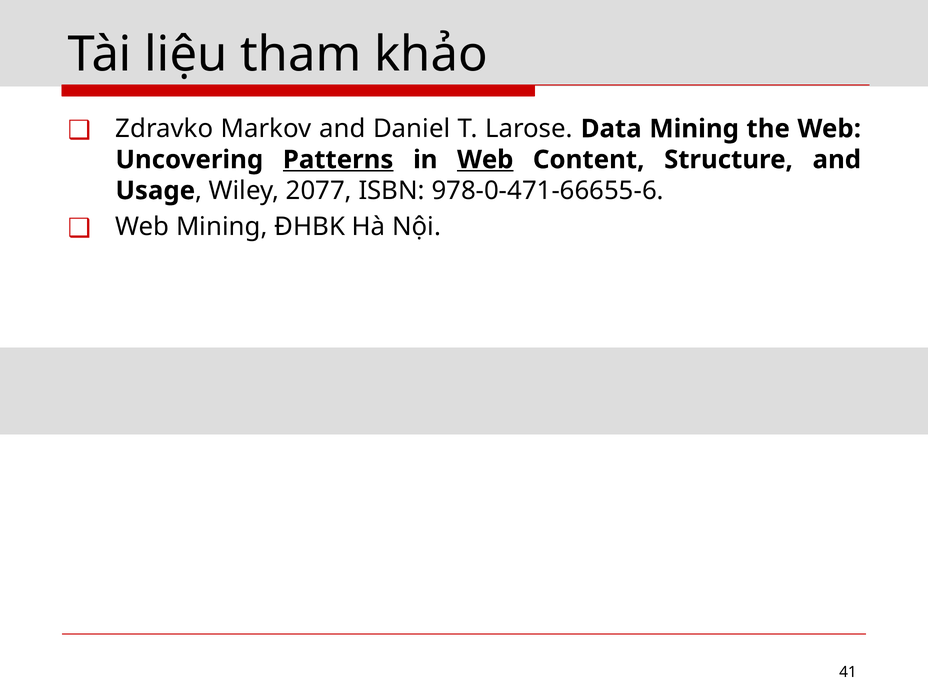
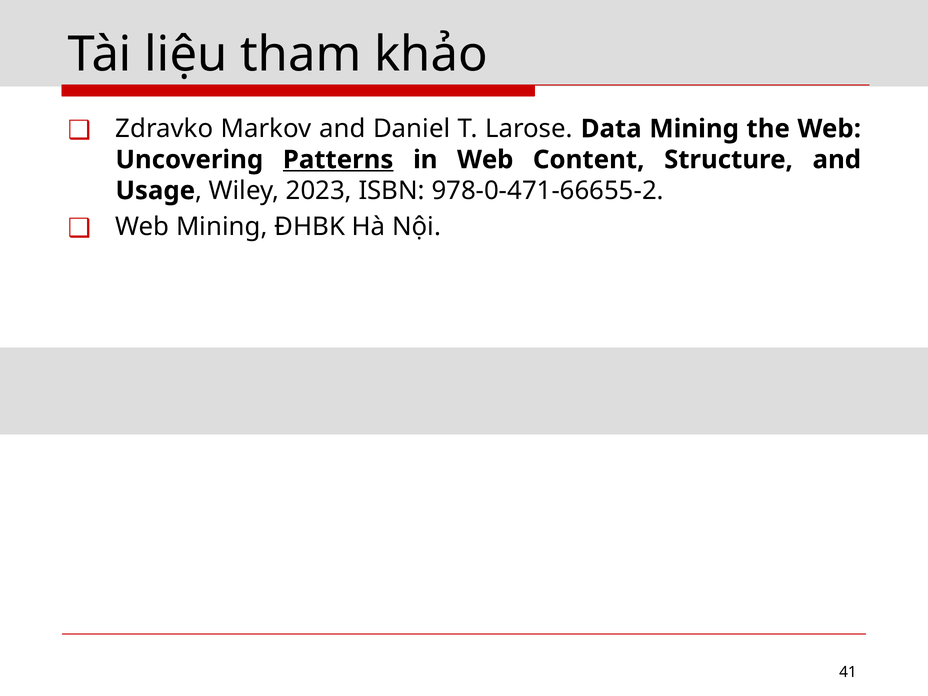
Web at (485, 160) underline: present -> none
2077: 2077 -> 2023
978-0-471-66655-6: 978-0-471-66655-6 -> 978-0-471-66655-2
